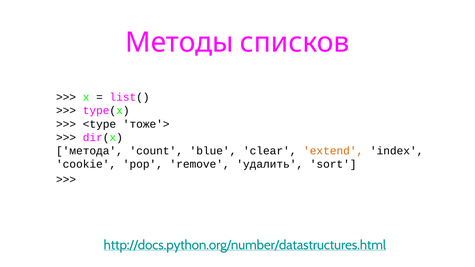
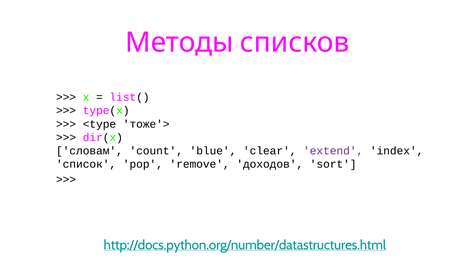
метода: метода -> словам
extend colour: orange -> purple
cookie: cookie -> список
удалить: удалить -> доходов
